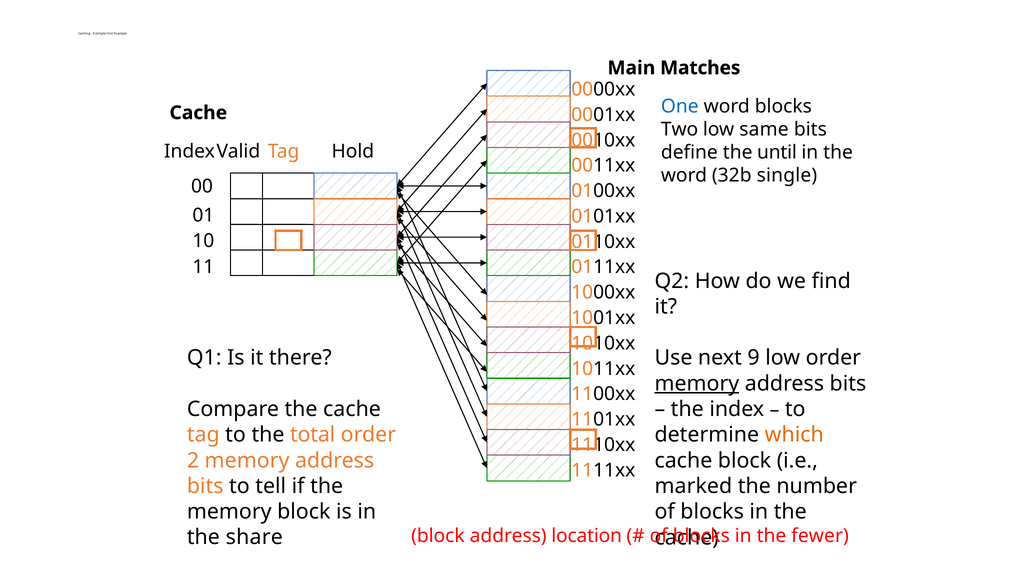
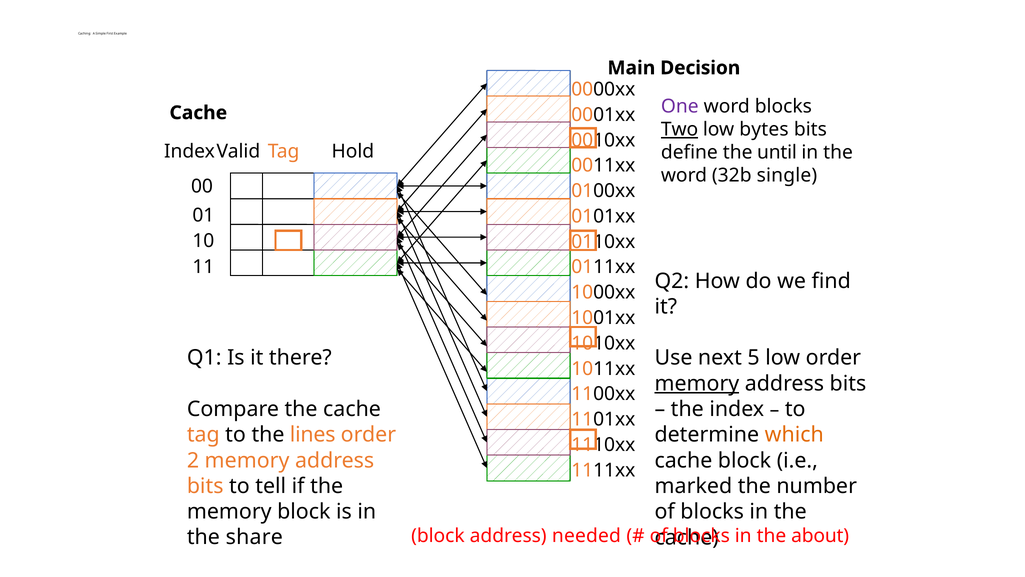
Matches: Matches -> Decision
One colour: blue -> purple
Two underline: none -> present
same: same -> bytes
9: 9 -> 5
total: total -> lines
location: location -> needed
fewer: fewer -> about
